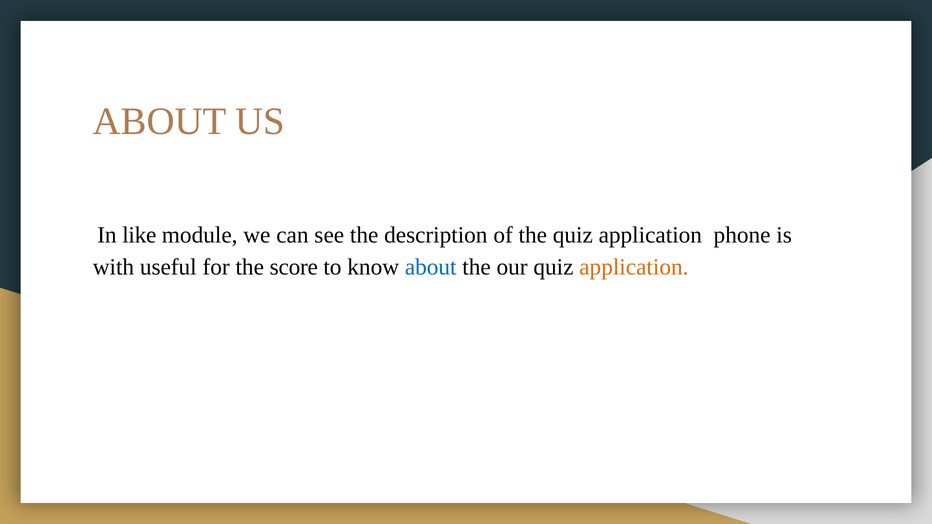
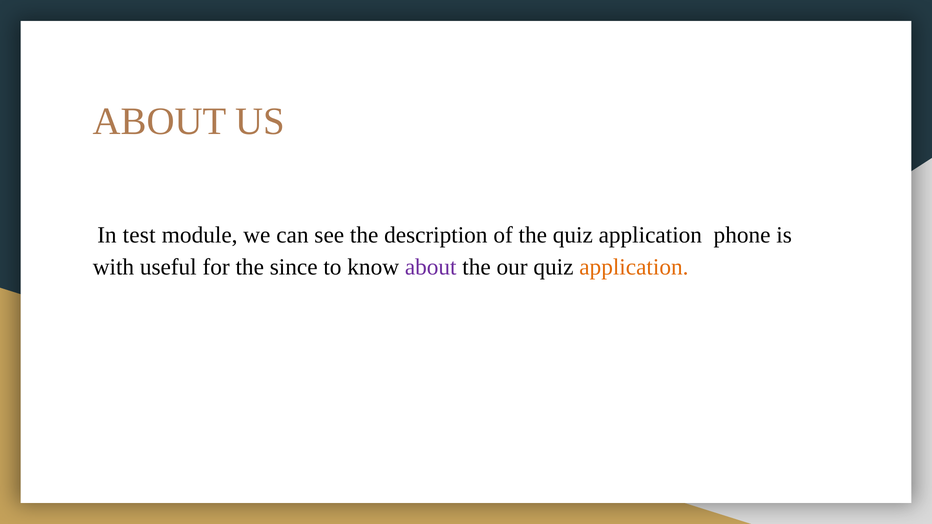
like: like -> test
score: score -> since
about at (431, 267) colour: blue -> purple
